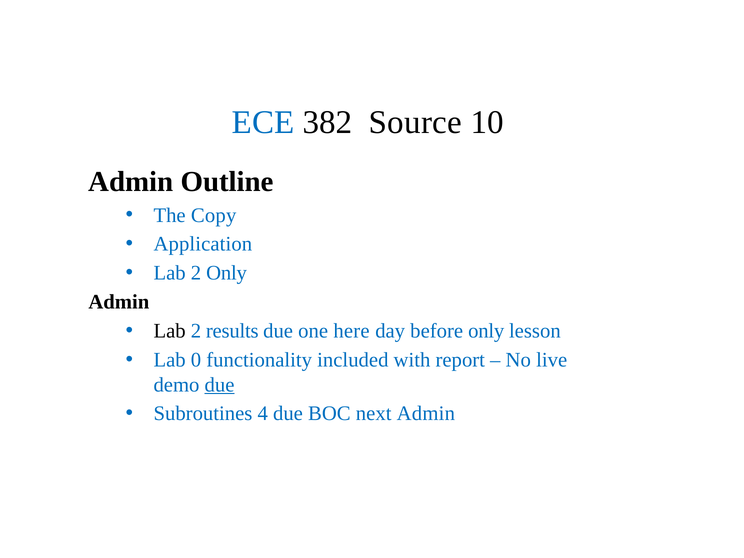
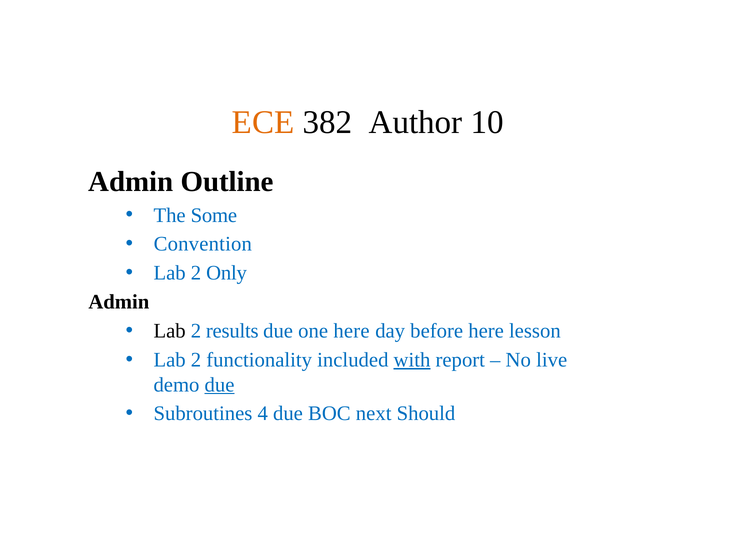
ECE colour: blue -> orange
Source: Source -> Author
Copy: Copy -> Some
Application: Application -> Convention
before only: only -> here
0 at (196, 360): 0 -> 2
with underline: none -> present
next Admin: Admin -> Should
